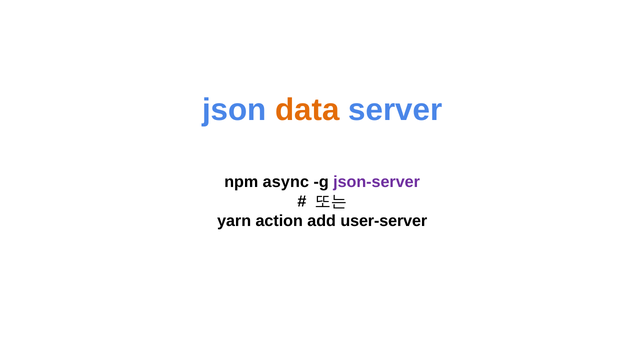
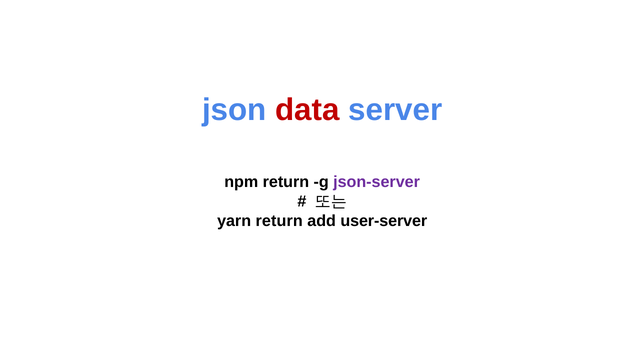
data colour: orange -> red
npm async: async -> return
yarn action: action -> return
